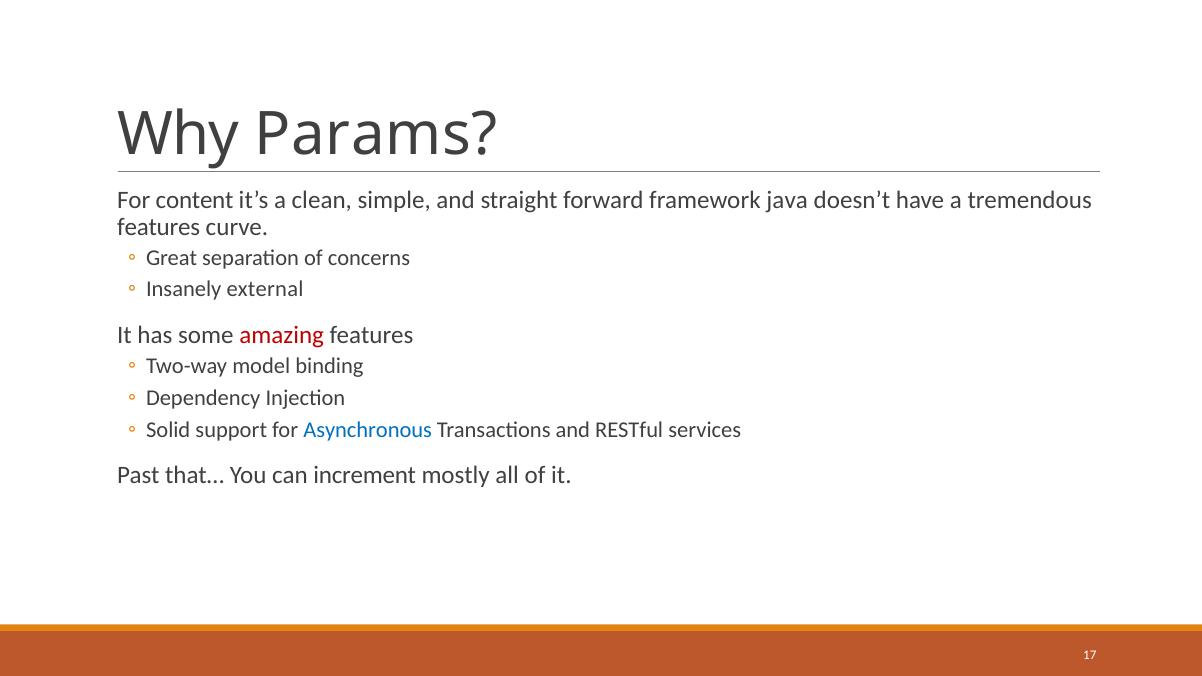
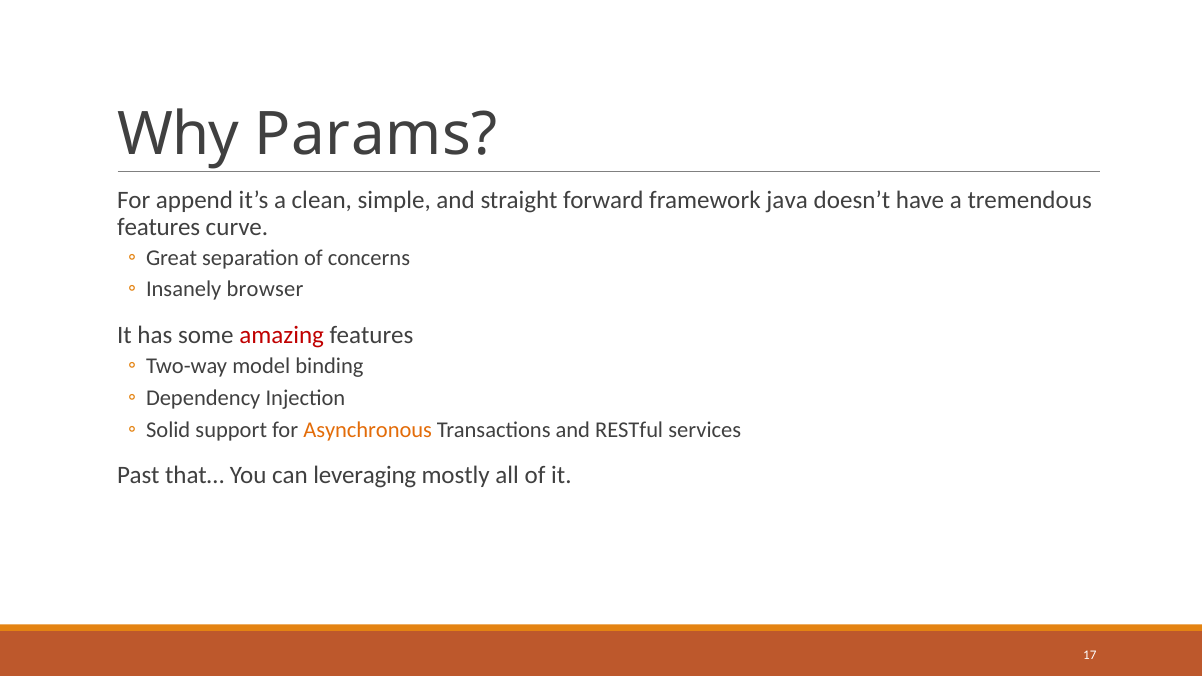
content: content -> append
external: external -> browser
Asynchronous colour: blue -> orange
increment: increment -> leveraging
